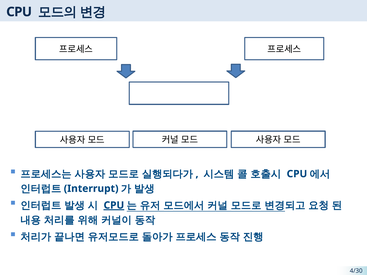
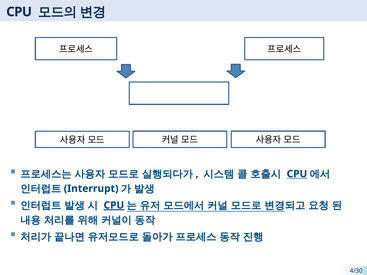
CPU at (297, 174) underline: none -> present
